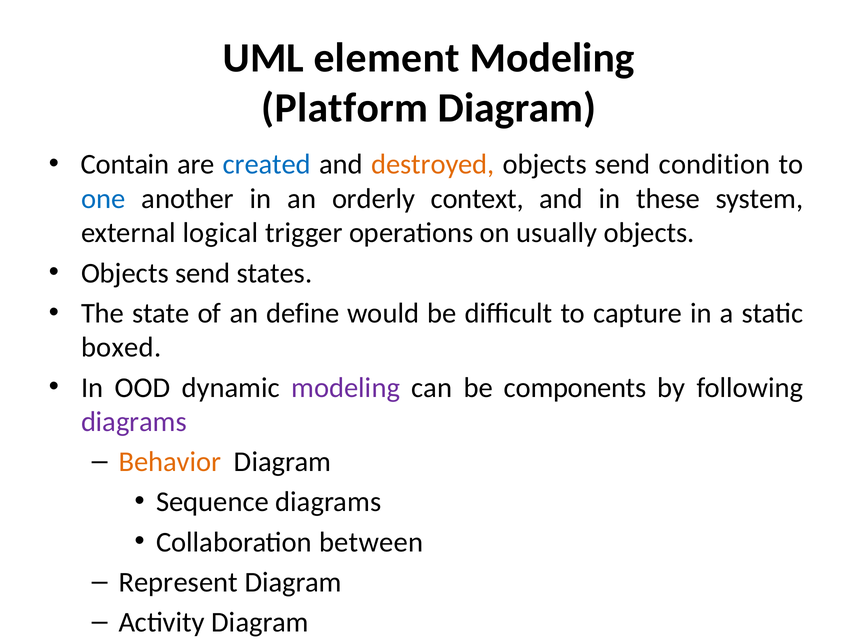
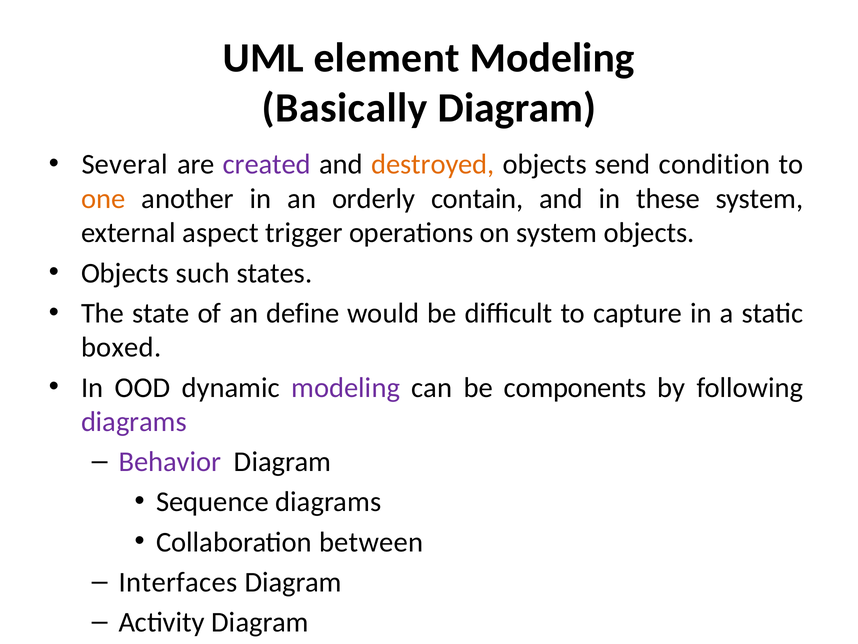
Platform: Platform -> Basically
Contain: Contain -> Several
created colour: blue -> purple
one colour: blue -> orange
context: context -> contain
logical: logical -> aspect
on usually: usually -> system
send at (203, 273): send -> such
Behavior colour: orange -> purple
Represent: Represent -> Interfaces
